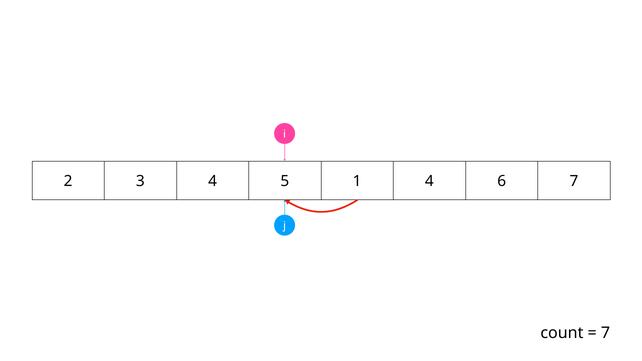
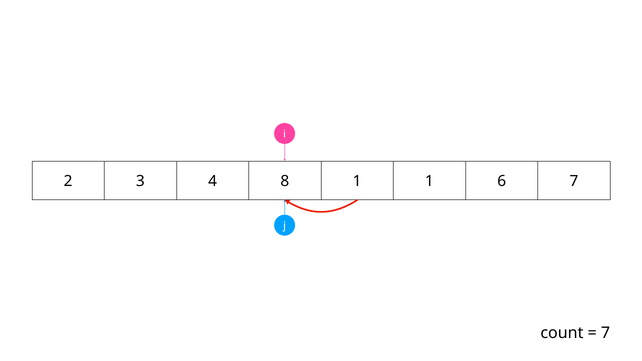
5: 5 -> 8
1 4: 4 -> 1
